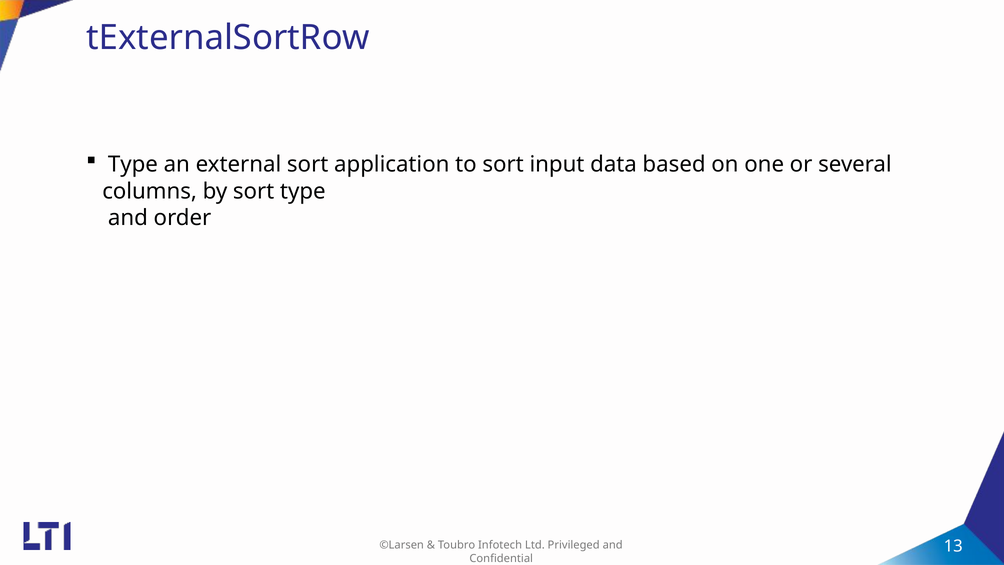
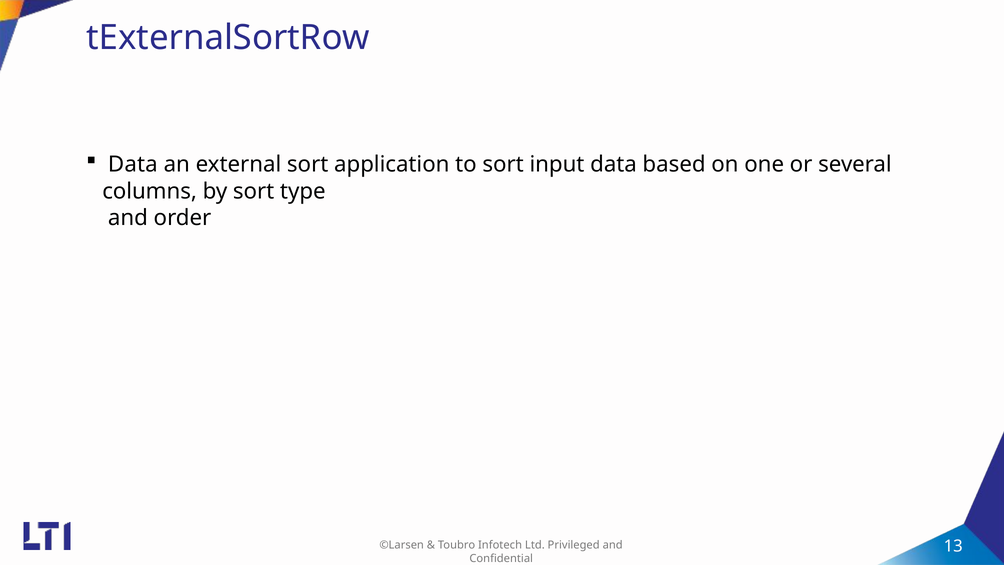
Type at (133, 164): Type -> Data
